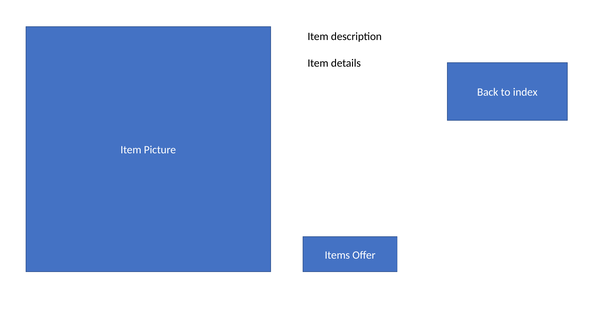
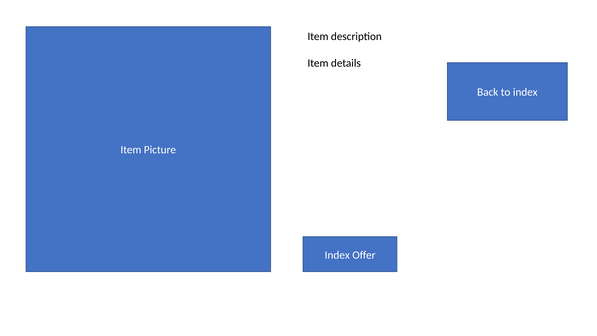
Items at (337, 255): Items -> Index
